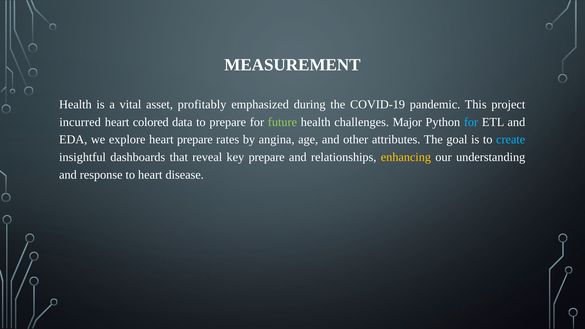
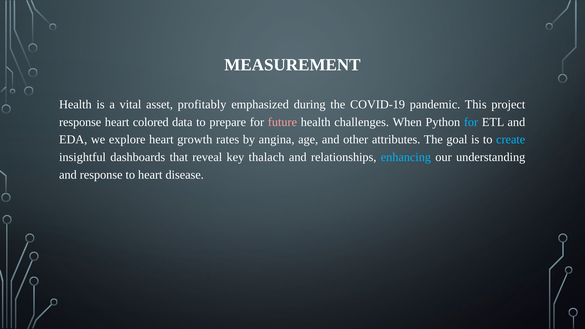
incurred at (80, 122): incurred -> response
future colour: light green -> pink
Major: Major -> When
heart prepare: prepare -> growth
key prepare: prepare -> thalach
enhancing colour: yellow -> light blue
